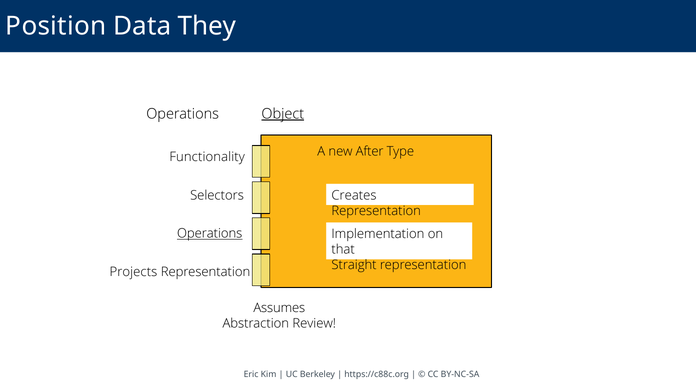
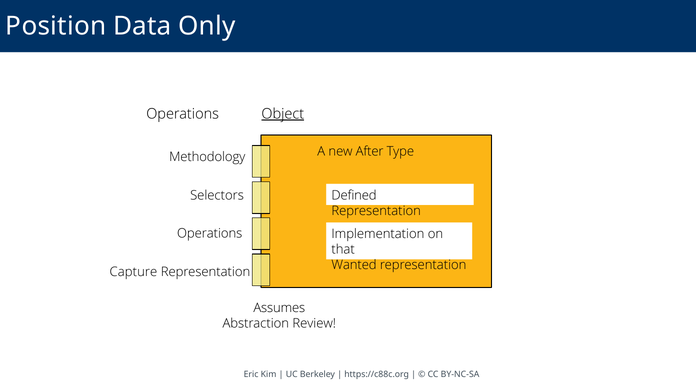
They: They -> Only
Functionality: Functionality -> Methodology
Creates: Creates -> Defined
Operations at (210, 233) underline: present -> none
Straight: Straight -> Wanted
Projects: Projects -> Capture
